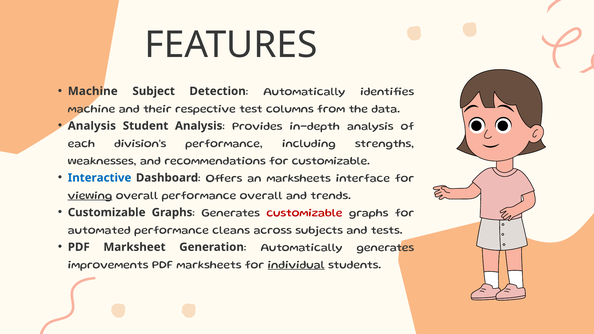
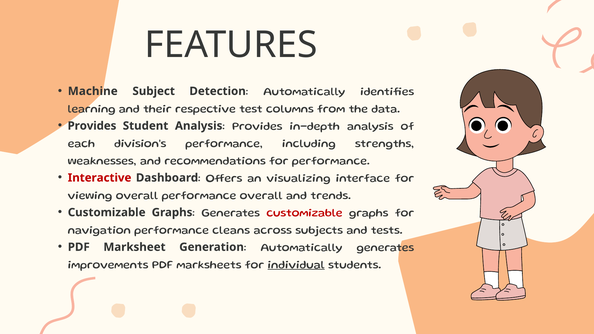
machine at (92, 109): machine -> learning
Analysis at (92, 126): Analysis -> Provides
for customizable: customizable -> performance
Interactive colour: blue -> red
an marksheets: marksheets -> visualizing
viewing underline: present -> none
automated: automated -> navigation
